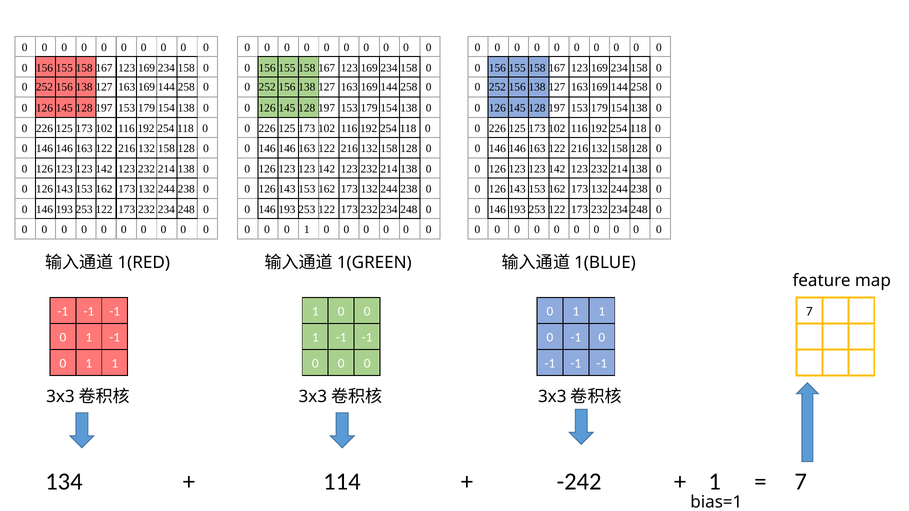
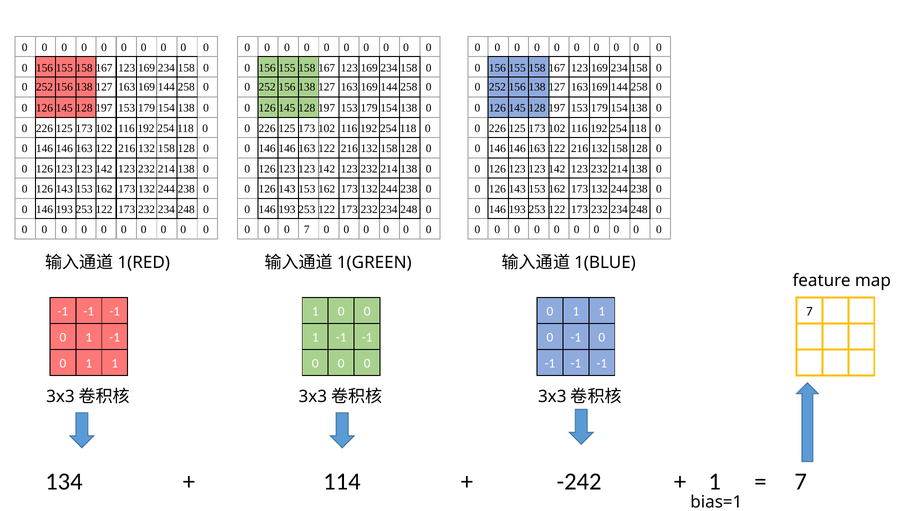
0 0 0 1: 1 -> 7
